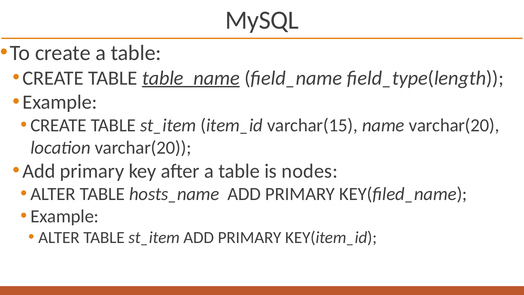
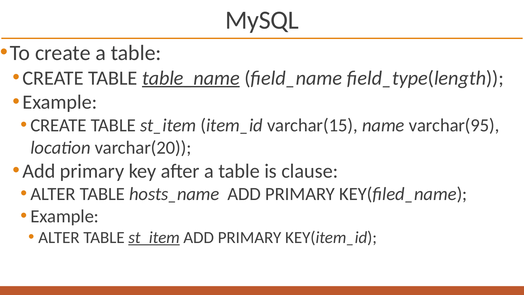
name varchar(20: varchar(20 -> varchar(95
nodes: nodes -> clause
st_item at (154, 237) underline: none -> present
